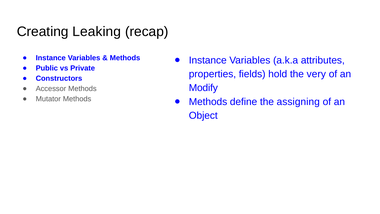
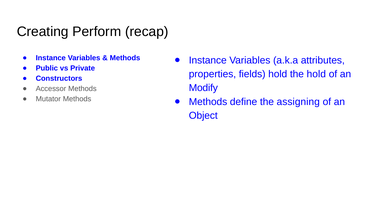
Leaking: Leaking -> Perform
the very: very -> hold
